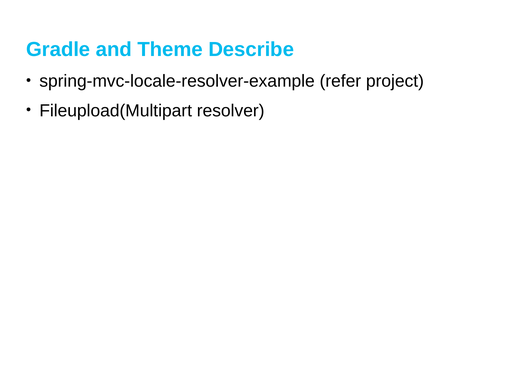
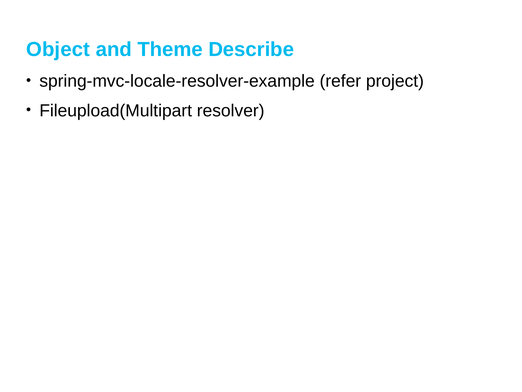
Gradle: Gradle -> Object
